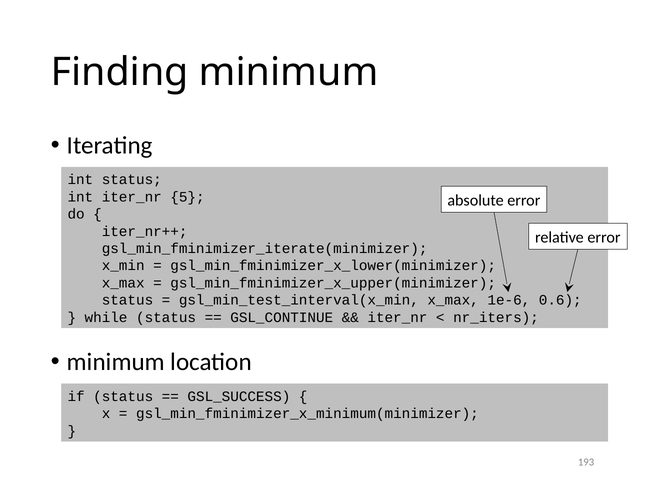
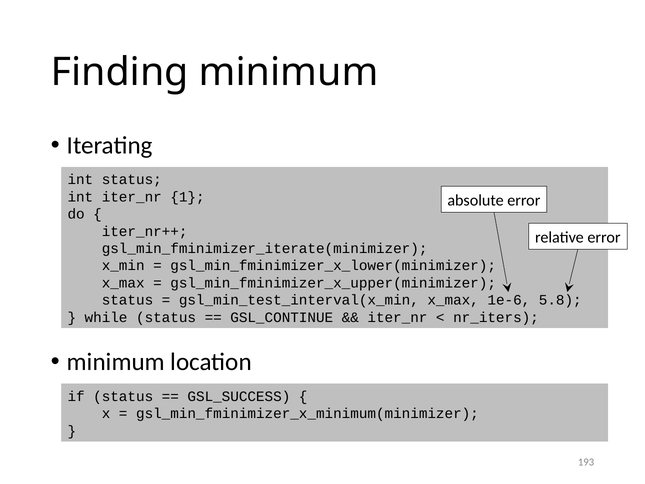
5: 5 -> 1
0.6: 0.6 -> 5.8
